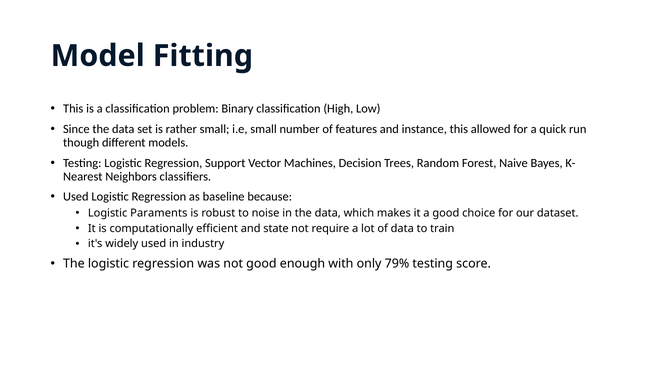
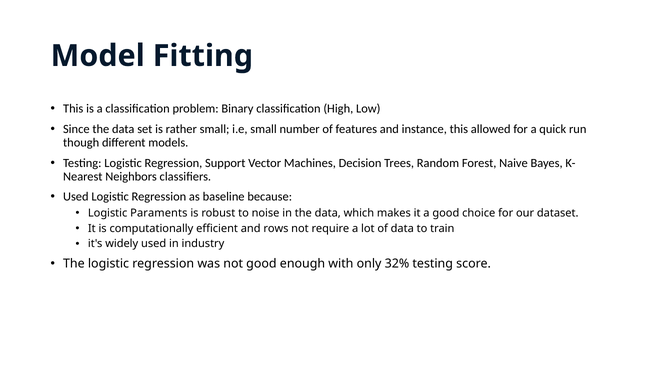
state: state -> rows
79%: 79% -> 32%
